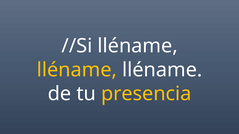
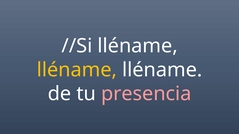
presencia colour: yellow -> pink
